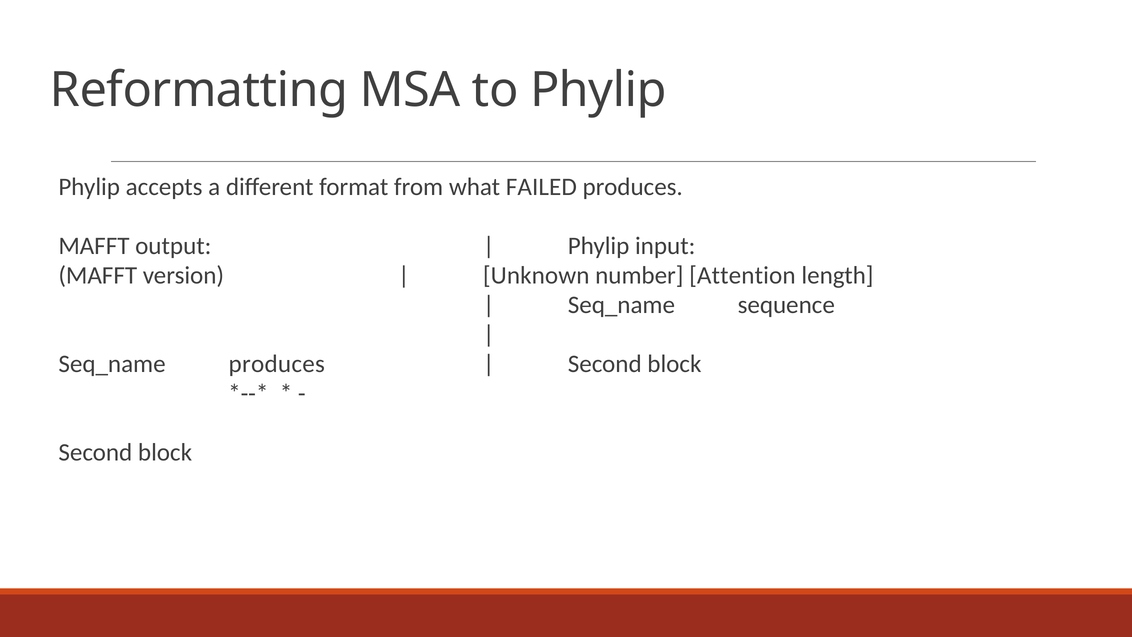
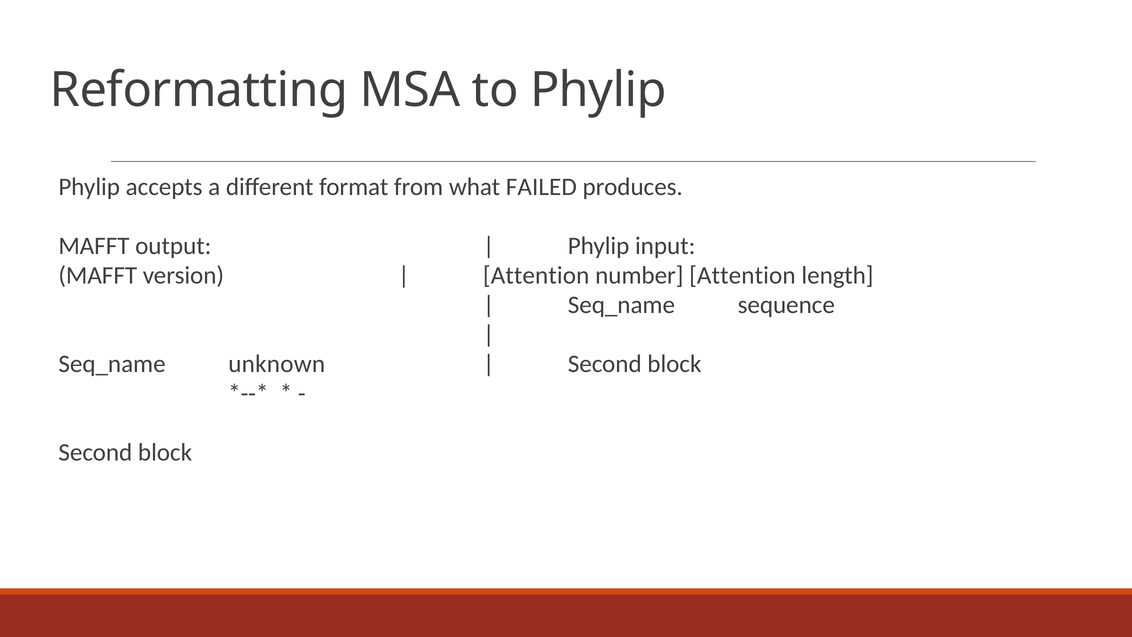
Unknown at (536, 276): Unknown -> Attention
Seq_name produces: produces -> unknown
